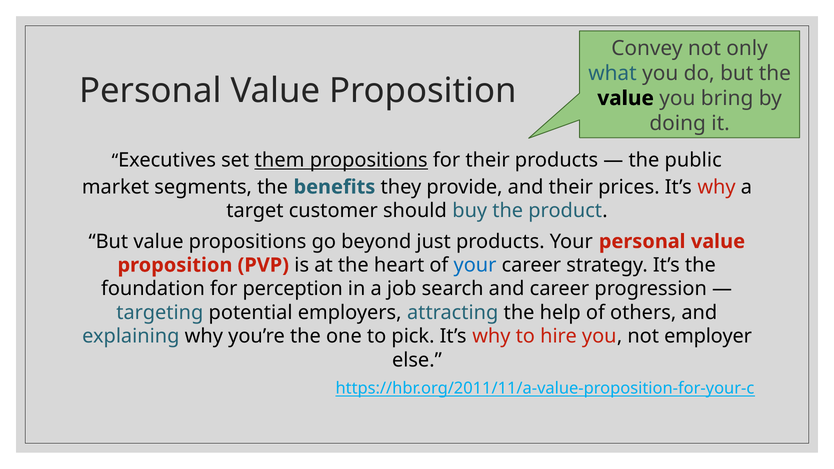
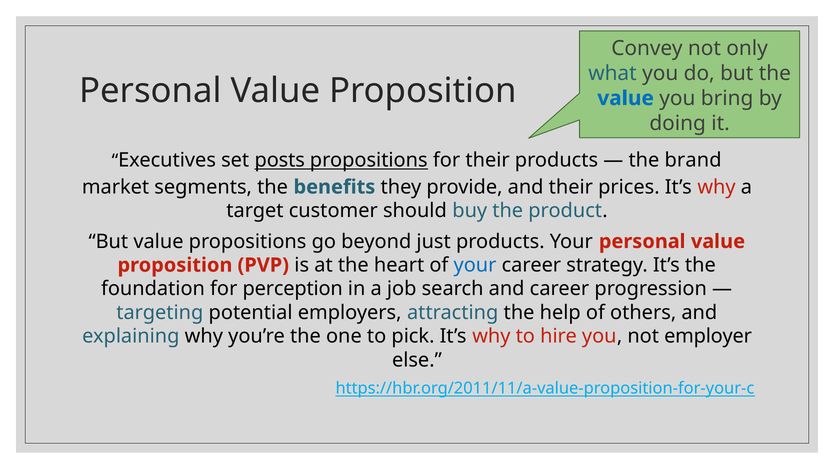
value at (626, 98) colour: black -> blue
them: them -> posts
public: public -> brand
